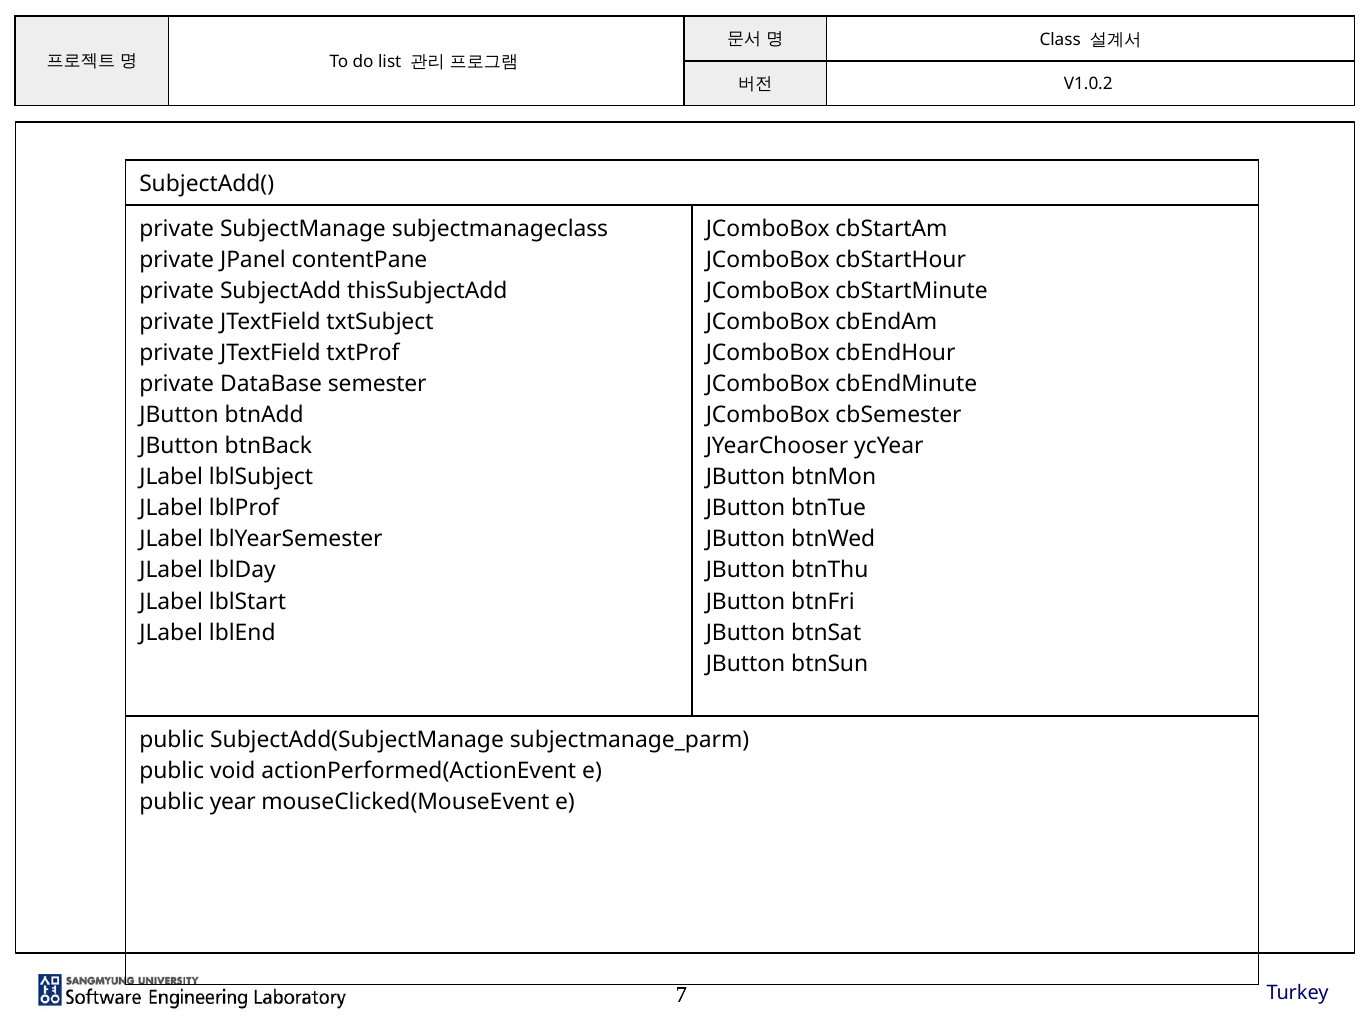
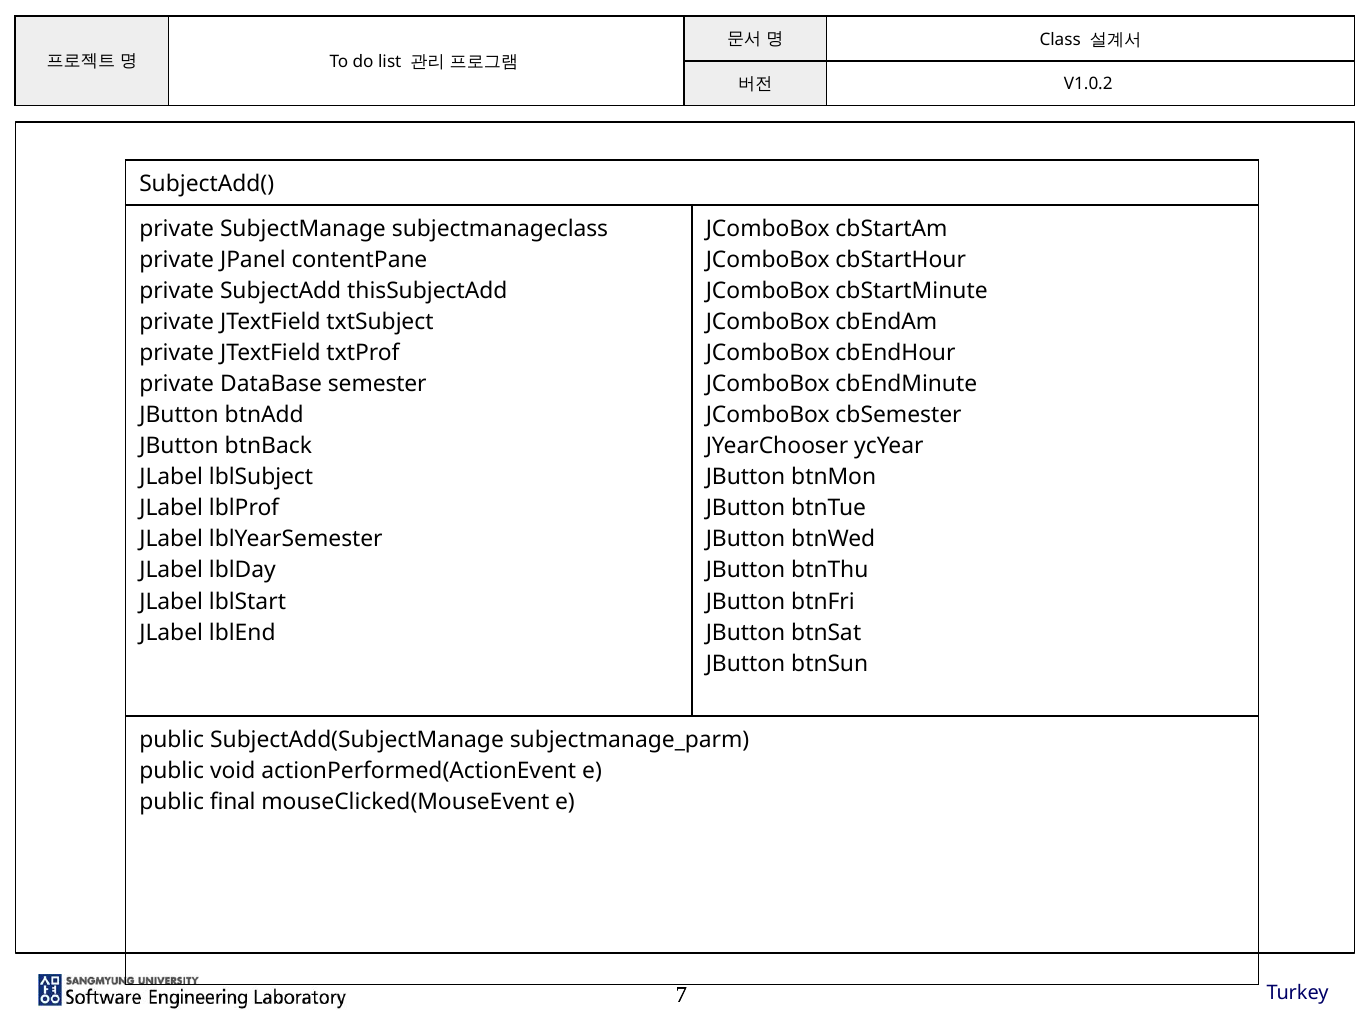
year: year -> final
